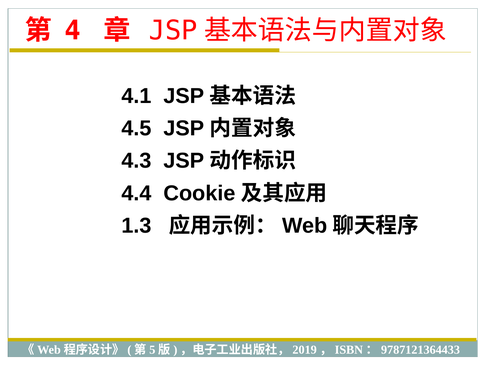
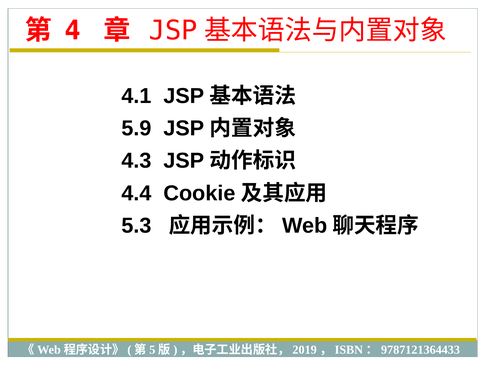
4.5: 4.5 -> 5.9
1.3: 1.3 -> 5.3
